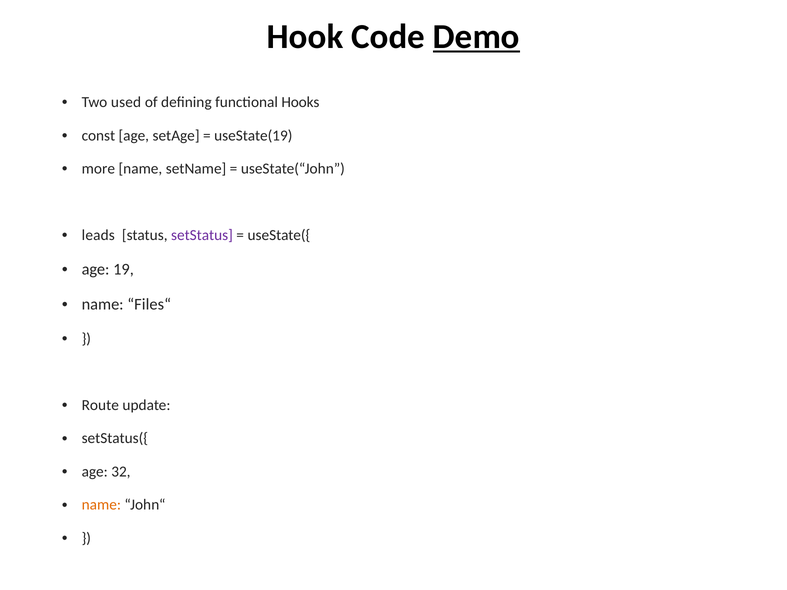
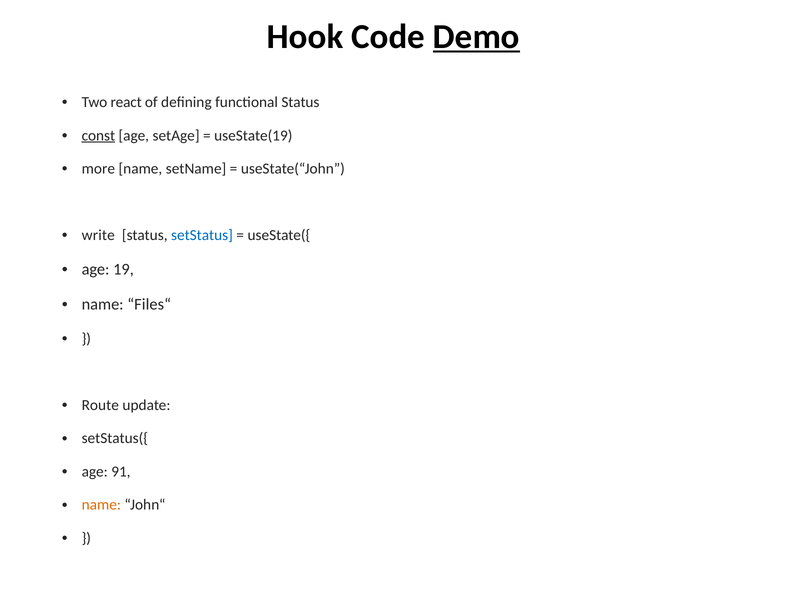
used: used -> react
functional Hooks: Hooks -> Status
const underline: none -> present
leads: leads -> write
setStatus colour: purple -> blue
32: 32 -> 91
